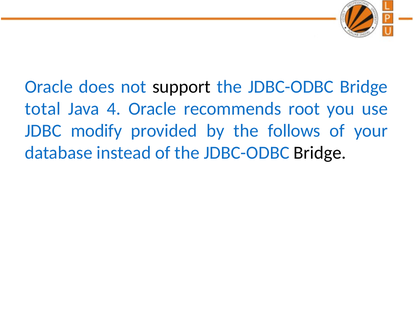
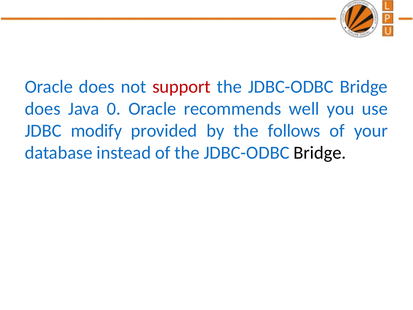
support colour: black -> red
total at (43, 109): total -> does
4: 4 -> 0
root: root -> well
